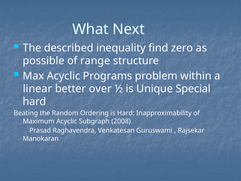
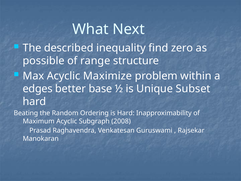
Programs: Programs -> Maximize
linear: linear -> edges
over: over -> base
Special: Special -> Subset
